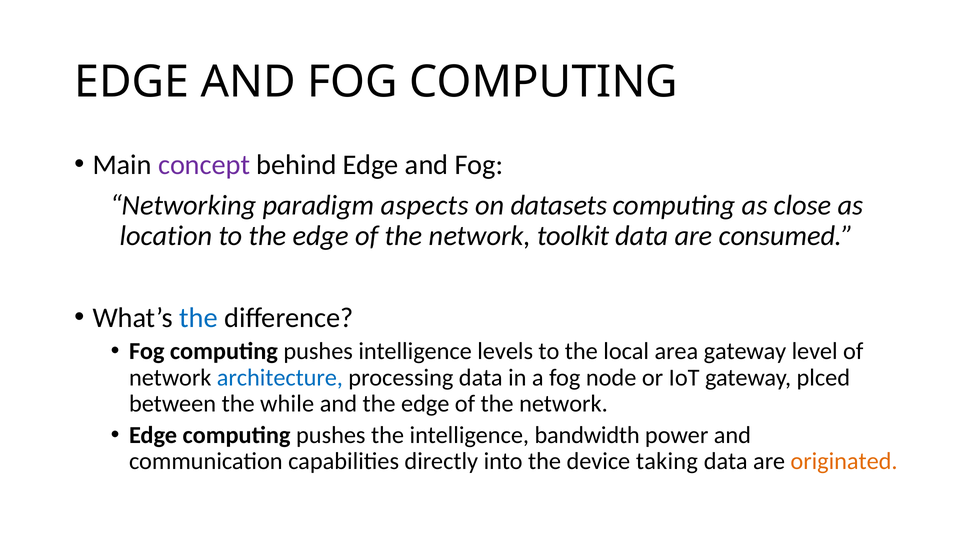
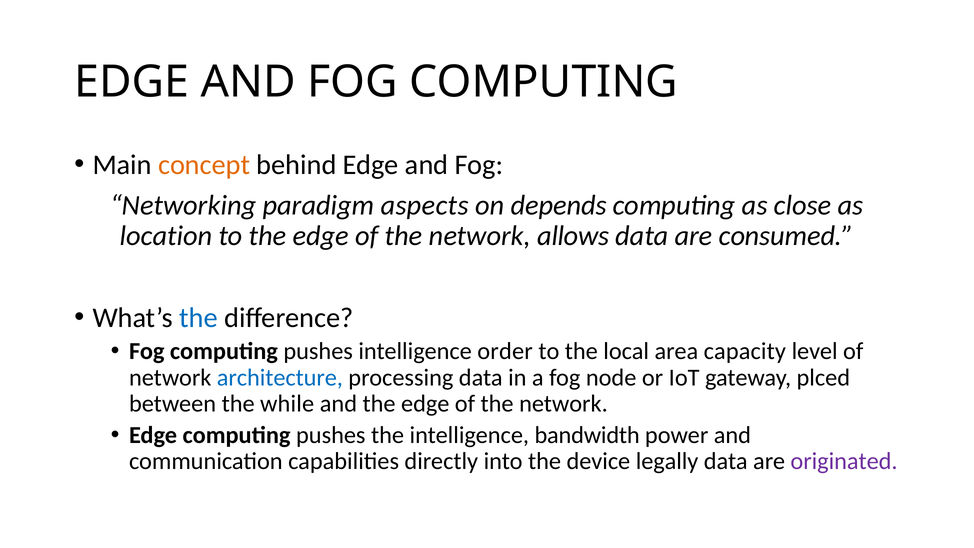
concept colour: purple -> orange
datasets: datasets -> depends
toolkit: toolkit -> allows
levels: levels -> order
area gateway: gateway -> capacity
taking: taking -> legally
originated colour: orange -> purple
